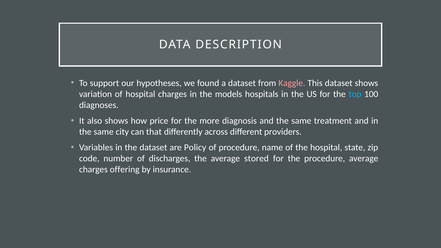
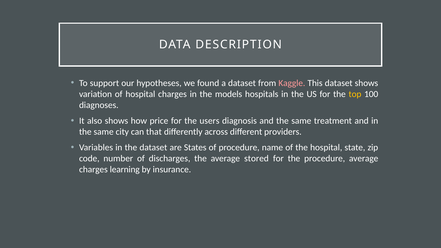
top colour: light blue -> yellow
more: more -> users
Policy: Policy -> States
offering: offering -> learning
